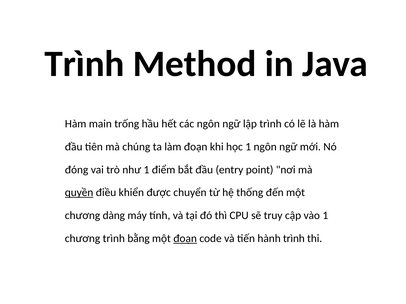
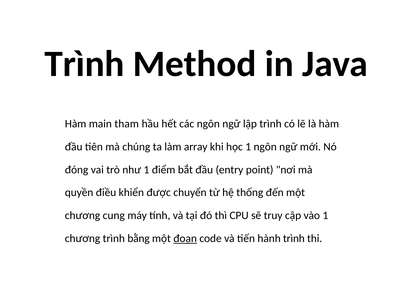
trống: trống -> tham
làm đoạn: đoạn -> array
quyền underline: present -> none
dàng: dàng -> cung
